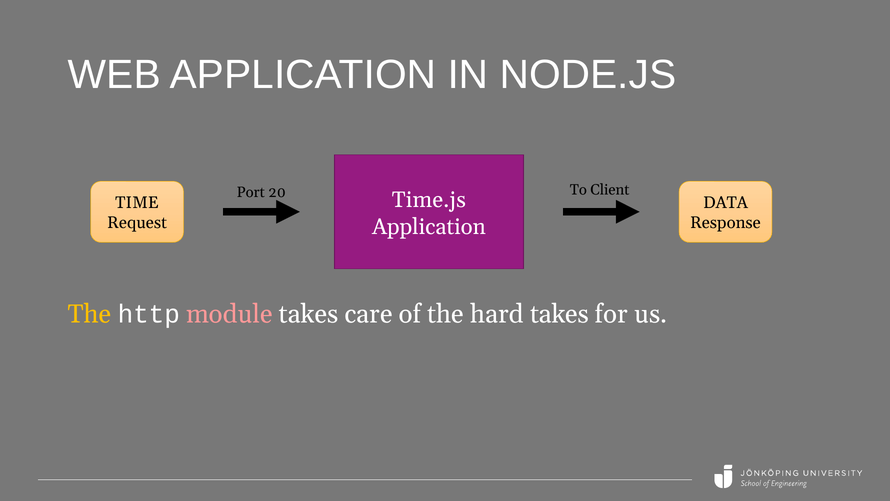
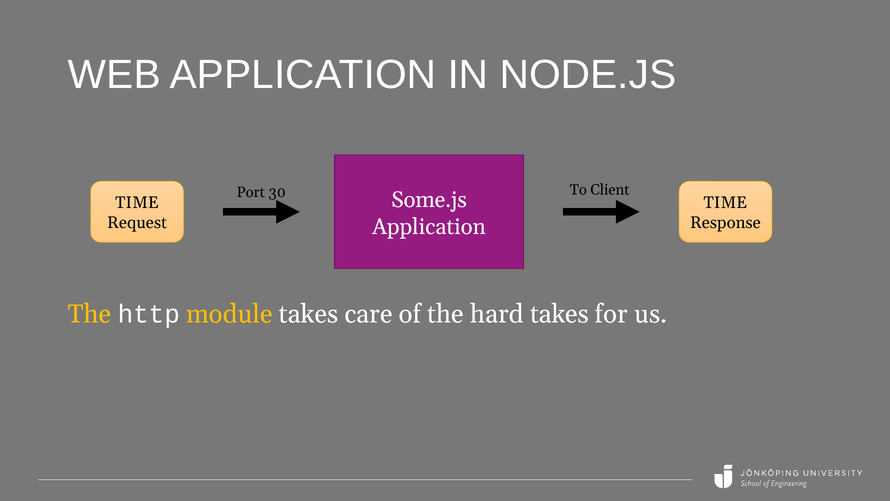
20: 20 -> 30
Time.js: Time.js -> Some.js
DATA at (726, 203): DATA -> TIME
module colour: pink -> yellow
